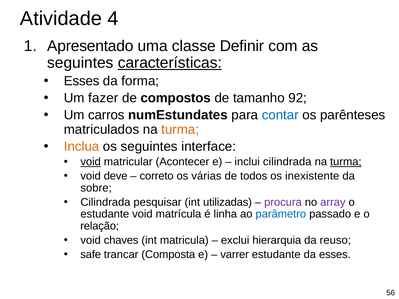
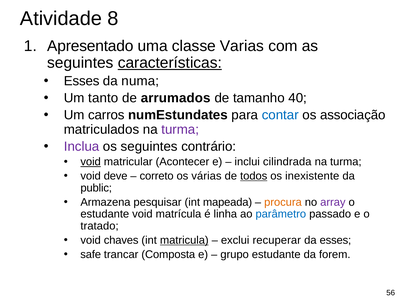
4: 4 -> 8
Definir: Definir -> Varias
forma: forma -> numa
fazer: fazer -> tanto
compostos: compostos -> arrumados
92: 92 -> 40
parênteses: parênteses -> associação
turma at (180, 130) colour: orange -> purple
Inclua colour: orange -> purple
interface: interface -> contrário
turma at (346, 162) underline: present -> none
todos underline: none -> present
sobre: sobre -> public
Cilindrada at (105, 202): Cilindrada -> Armazena
utilizadas: utilizadas -> mapeada
procura colour: purple -> orange
relação: relação -> tratado
matricula underline: none -> present
hierarquia: hierarquia -> recuperar
da reuso: reuso -> esses
varrer: varrer -> grupo
da esses: esses -> forem
